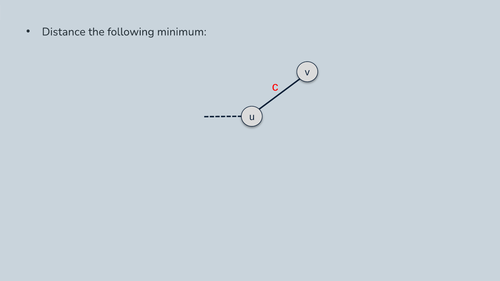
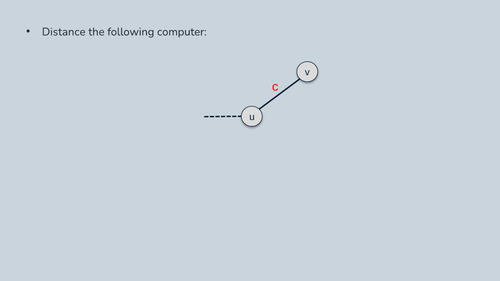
minimum: minimum -> computer
